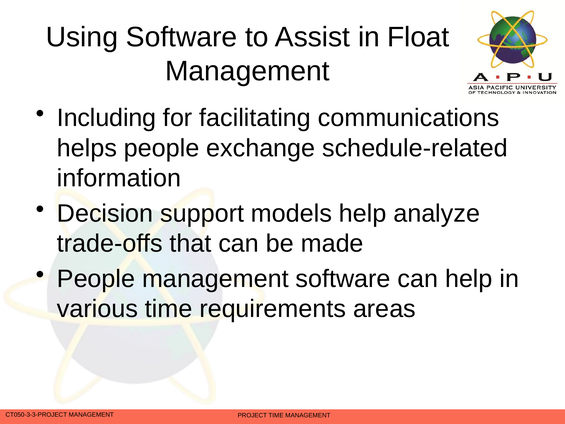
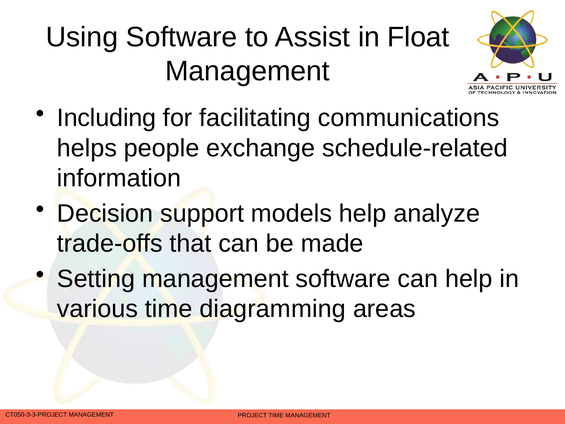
People at (96, 279): People -> Setting
requirements: requirements -> diagramming
